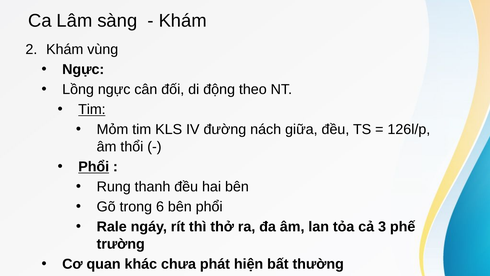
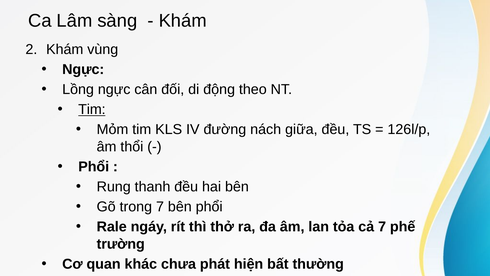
Phổi at (94, 167) underline: present -> none
trong 6: 6 -> 7
cả 3: 3 -> 7
